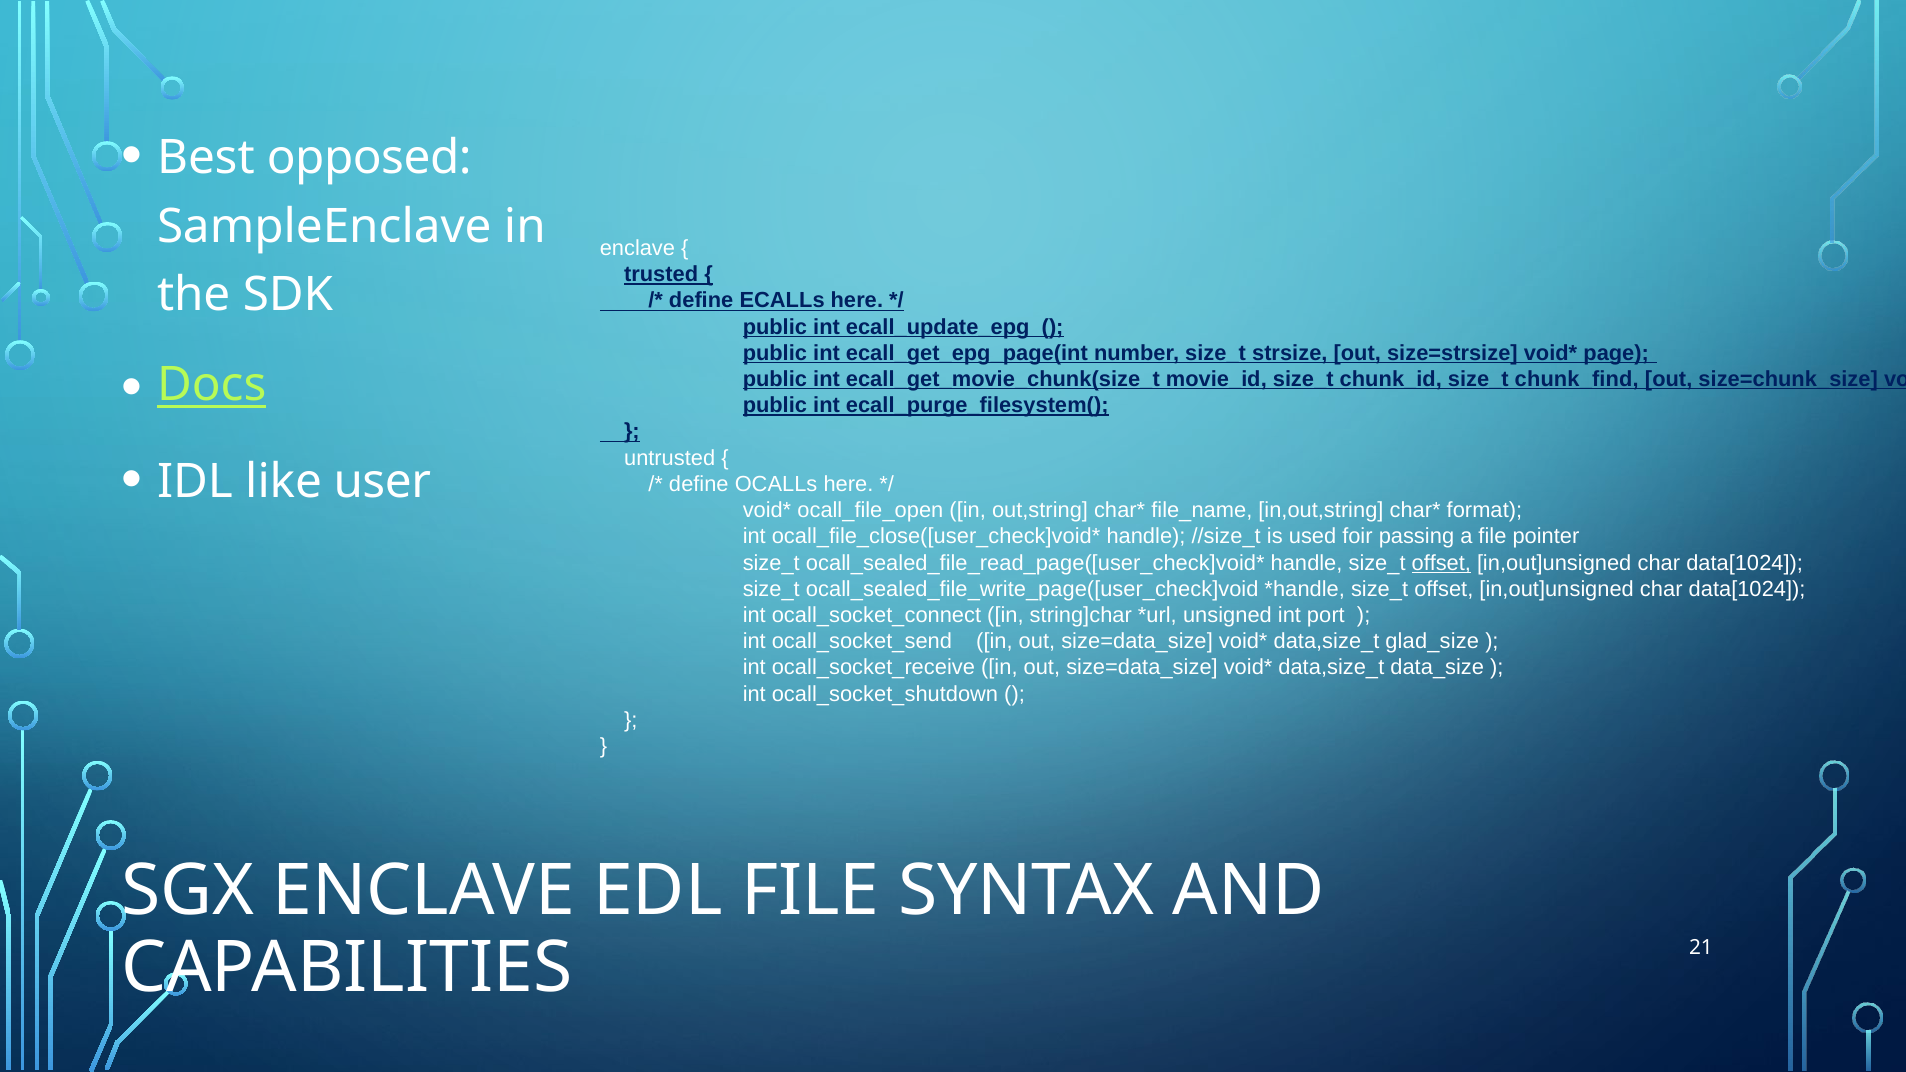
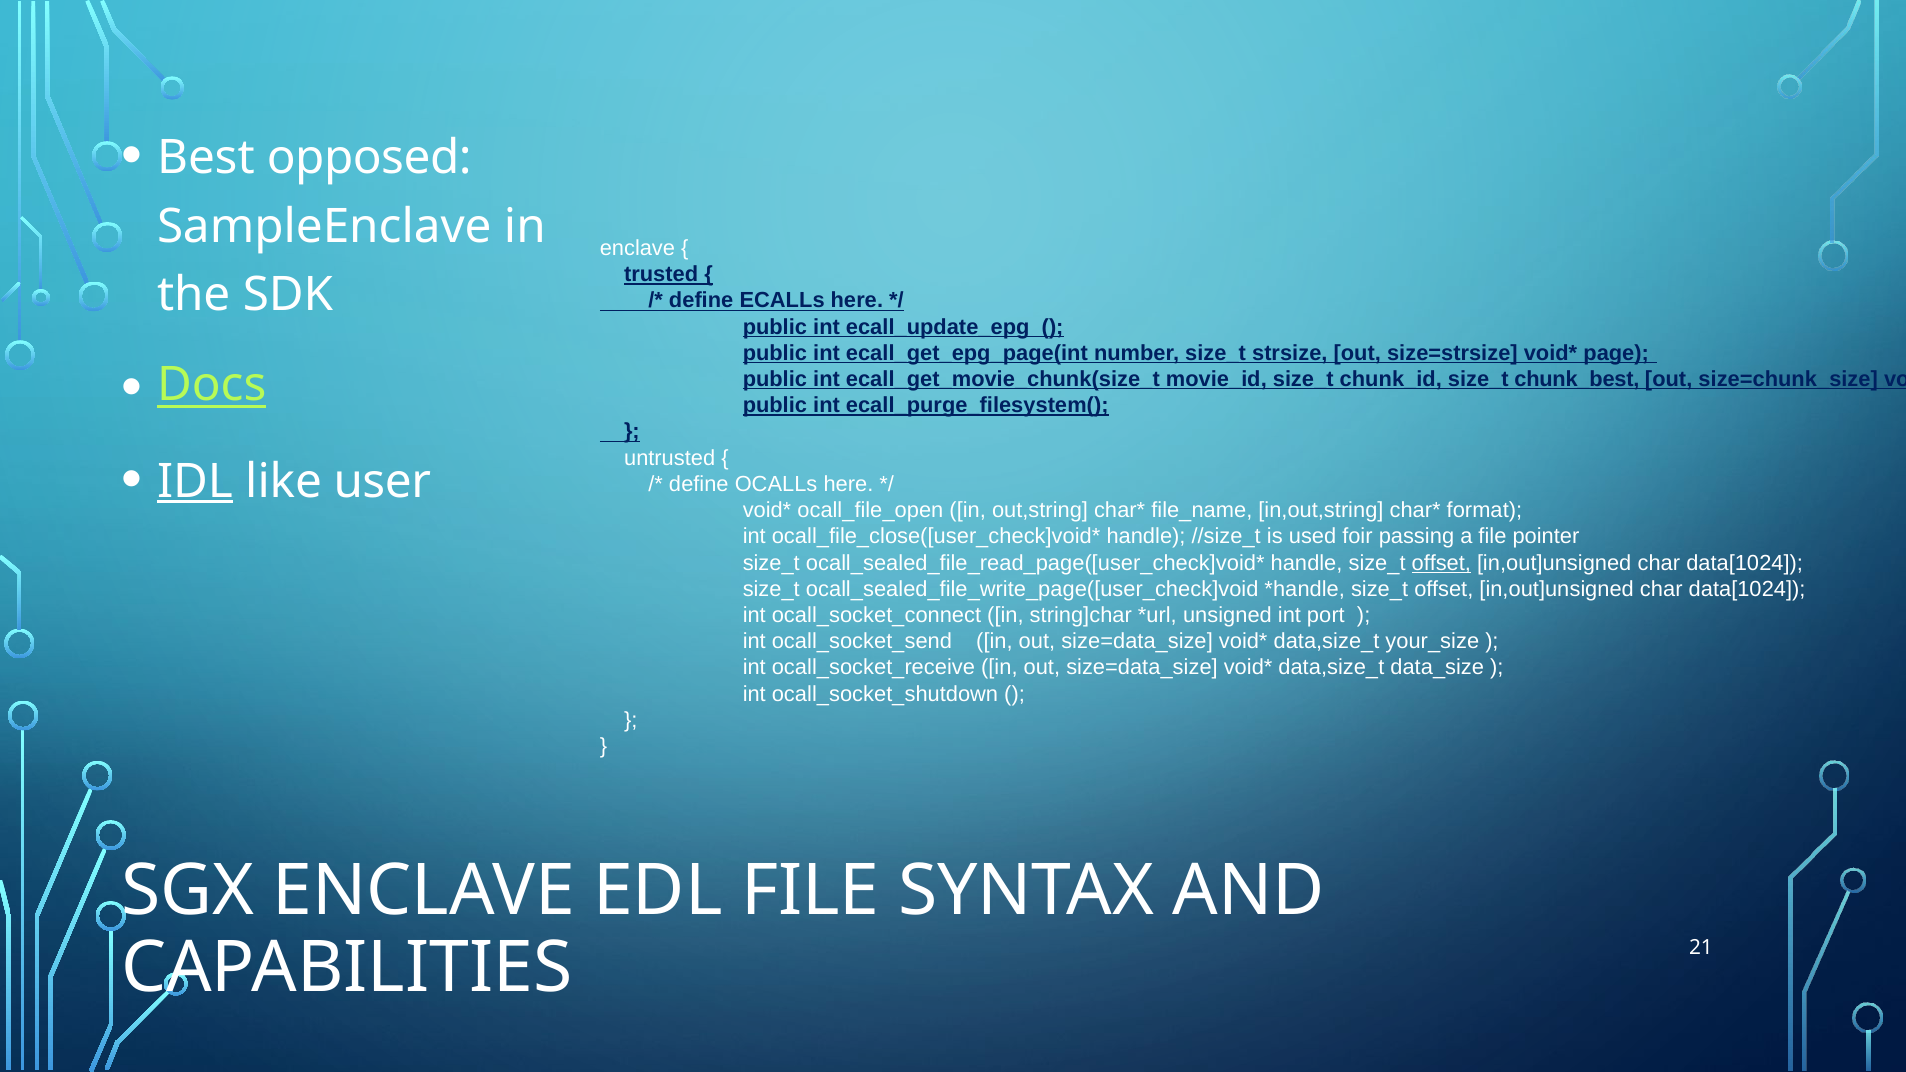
chunk_find: chunk_find -> chunk_best
IDL underline: none -> present
glad_size: glad_size -> your_size
